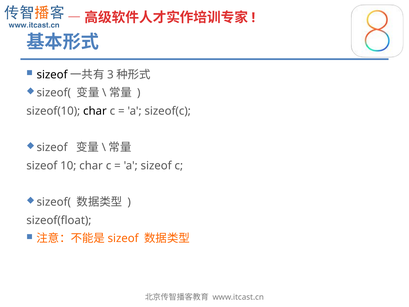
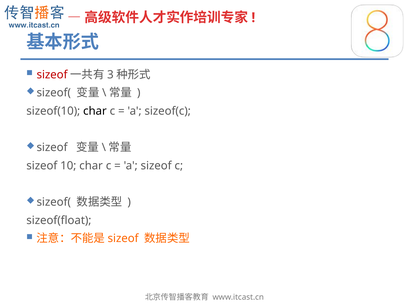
sizeof at (52, 75) colour: black -> red
